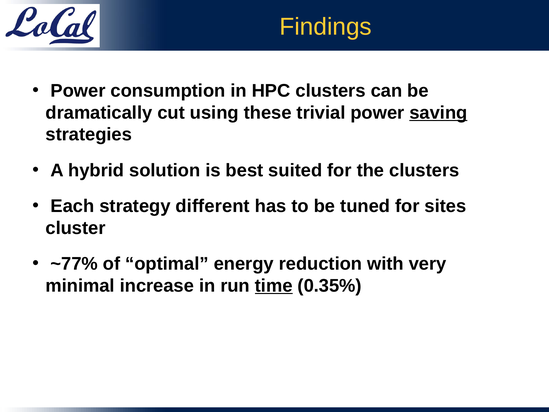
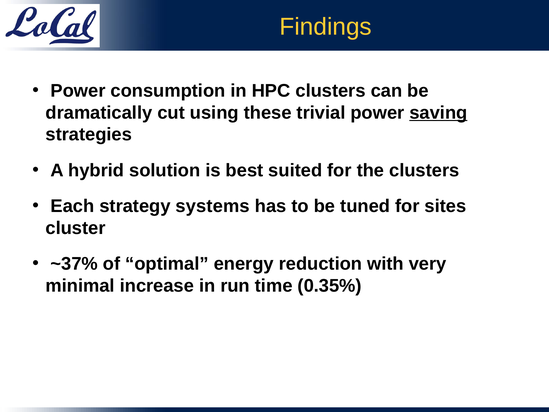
different: different -> systems
~77%: ~77% -> ~37%
time underline: present -> none
